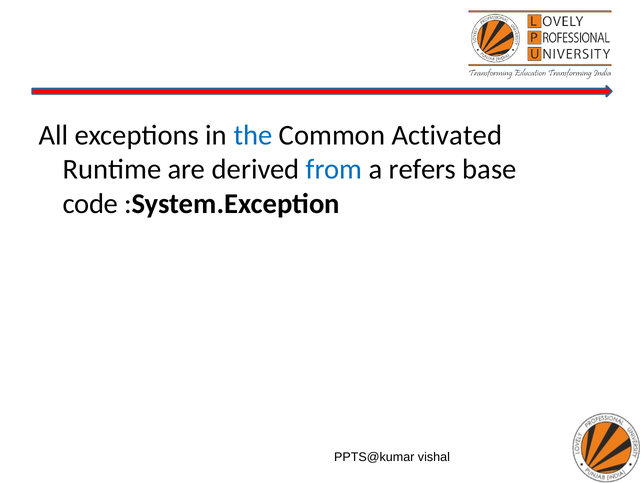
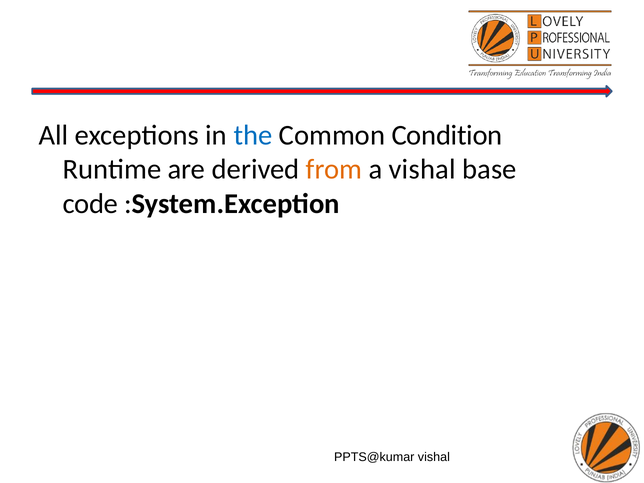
Activated: Activated -> Condition
from colour: blue -> orange
a refers: refers -> vishal
